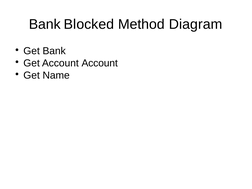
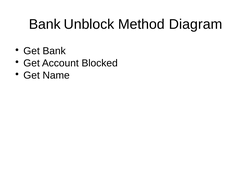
Blocked: Blocked -> Unblock
Account Account: Account -> Blocked
